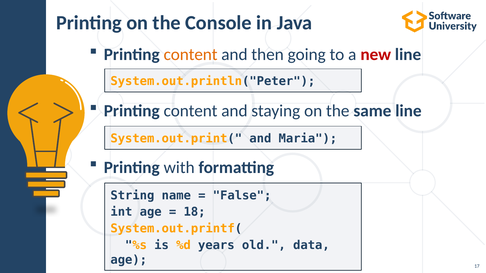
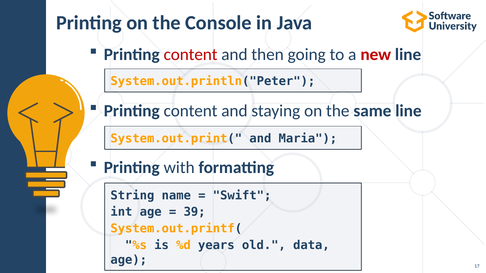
content at (191, 55) colour: orange -> red
False: False -> Swift
18: 18 -> 39
